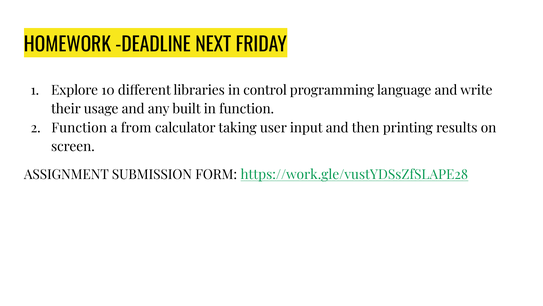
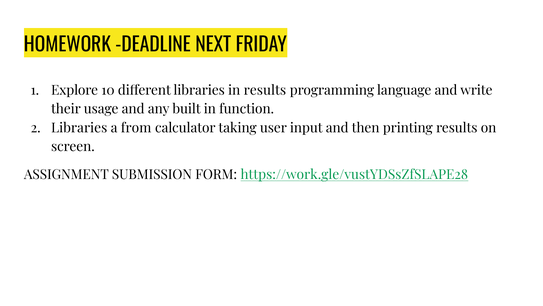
in control: control -> results
Function at (79, 128): Function -> Libraries
